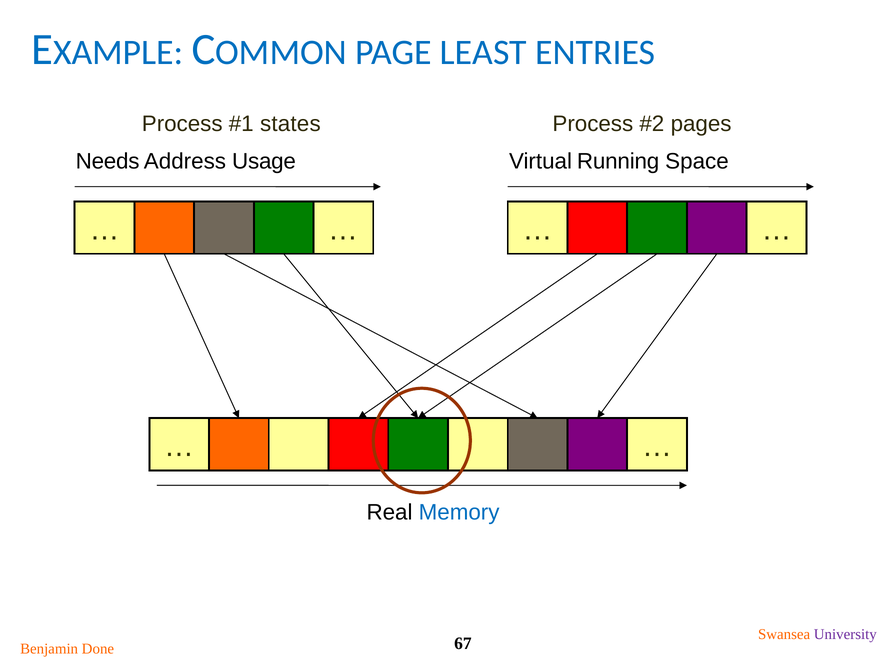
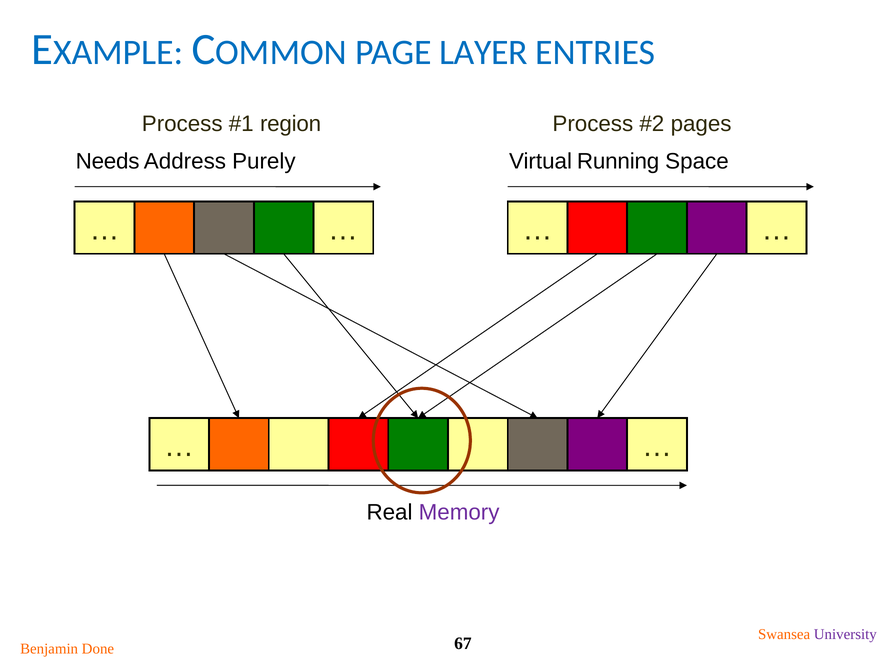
LEAST: LEAST -> LAYER
states: states -> region
Usage: Usage -> Purely
Memory colour: blue -> purple
